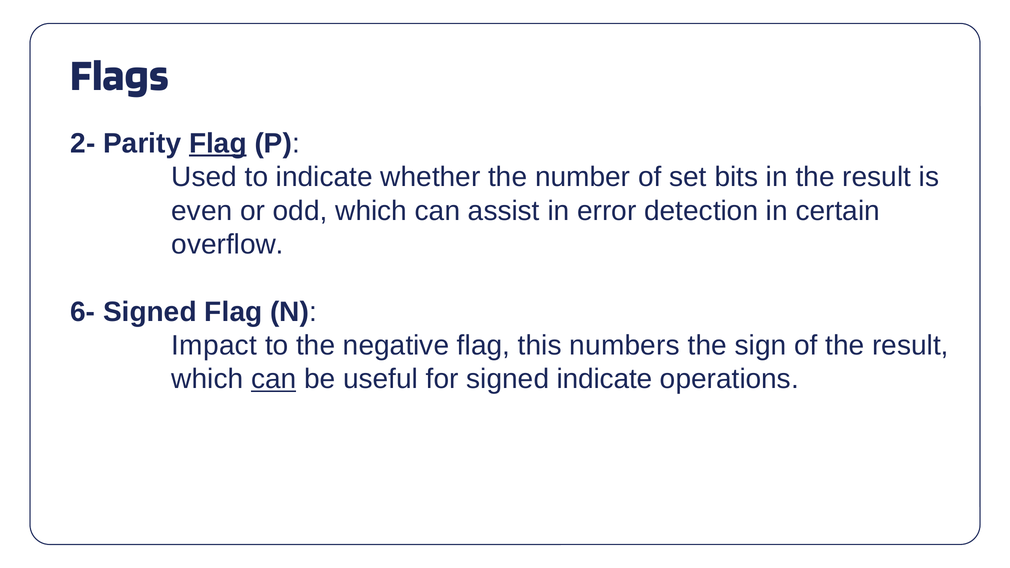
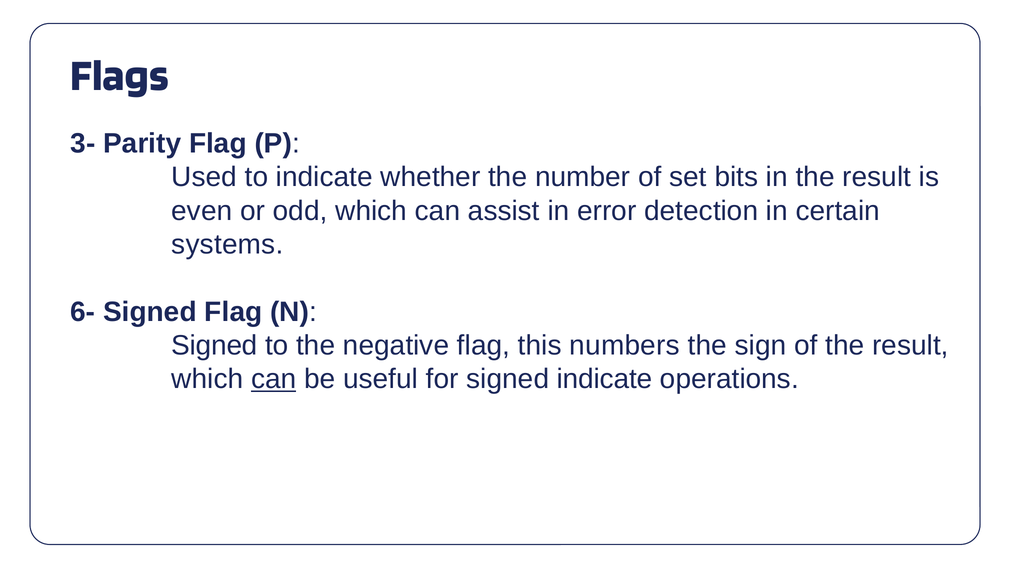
2-: 2- -> 3-
Flag at (218, 144) underline: present -> none
overflow: overflow -> systems
Impact at (214, 346): Impact -> Signed
